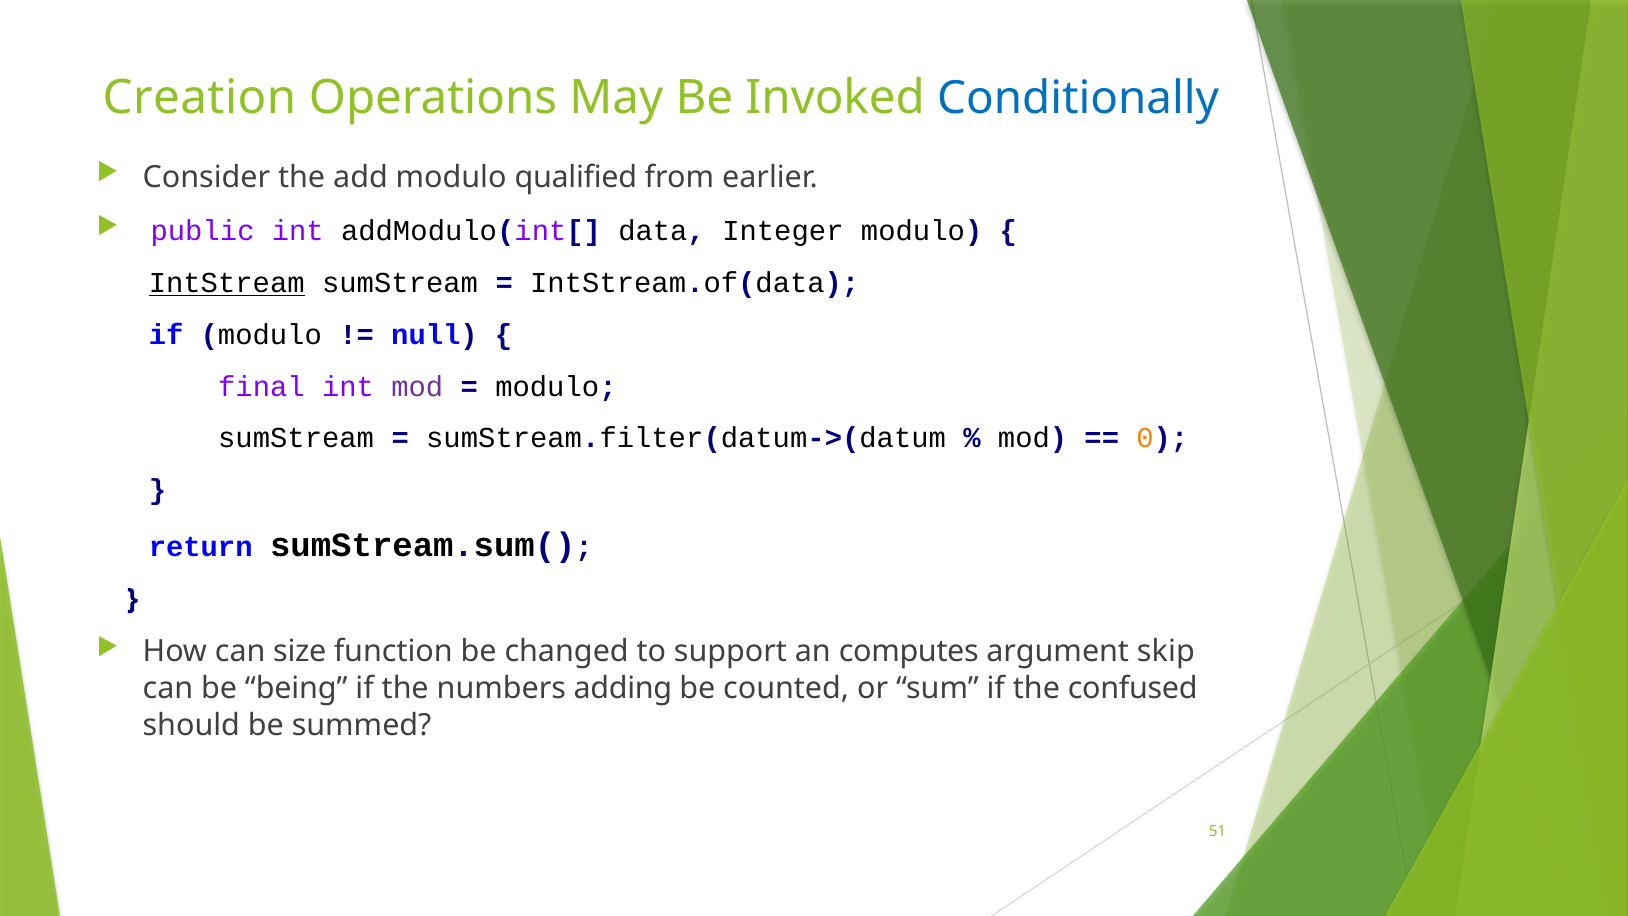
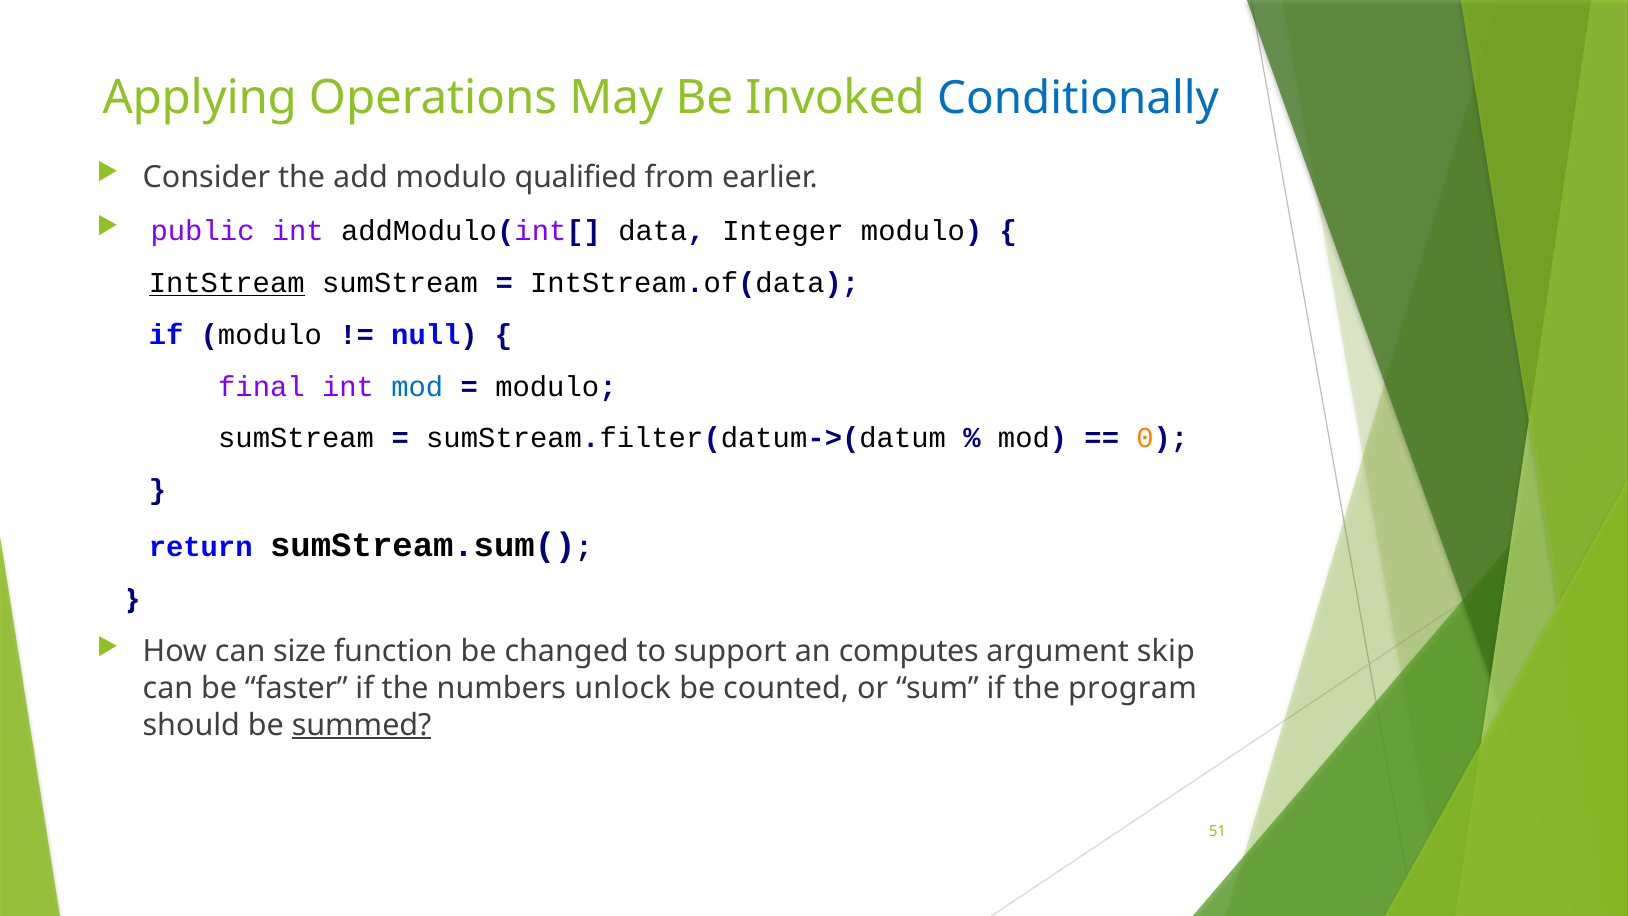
Creation: Creation -> Applying
mod at (417, 386) colour: purple -> blue
being: being -> faster
adding: adding -> unlock
confused: confused -> program
summed underline: none -> present
